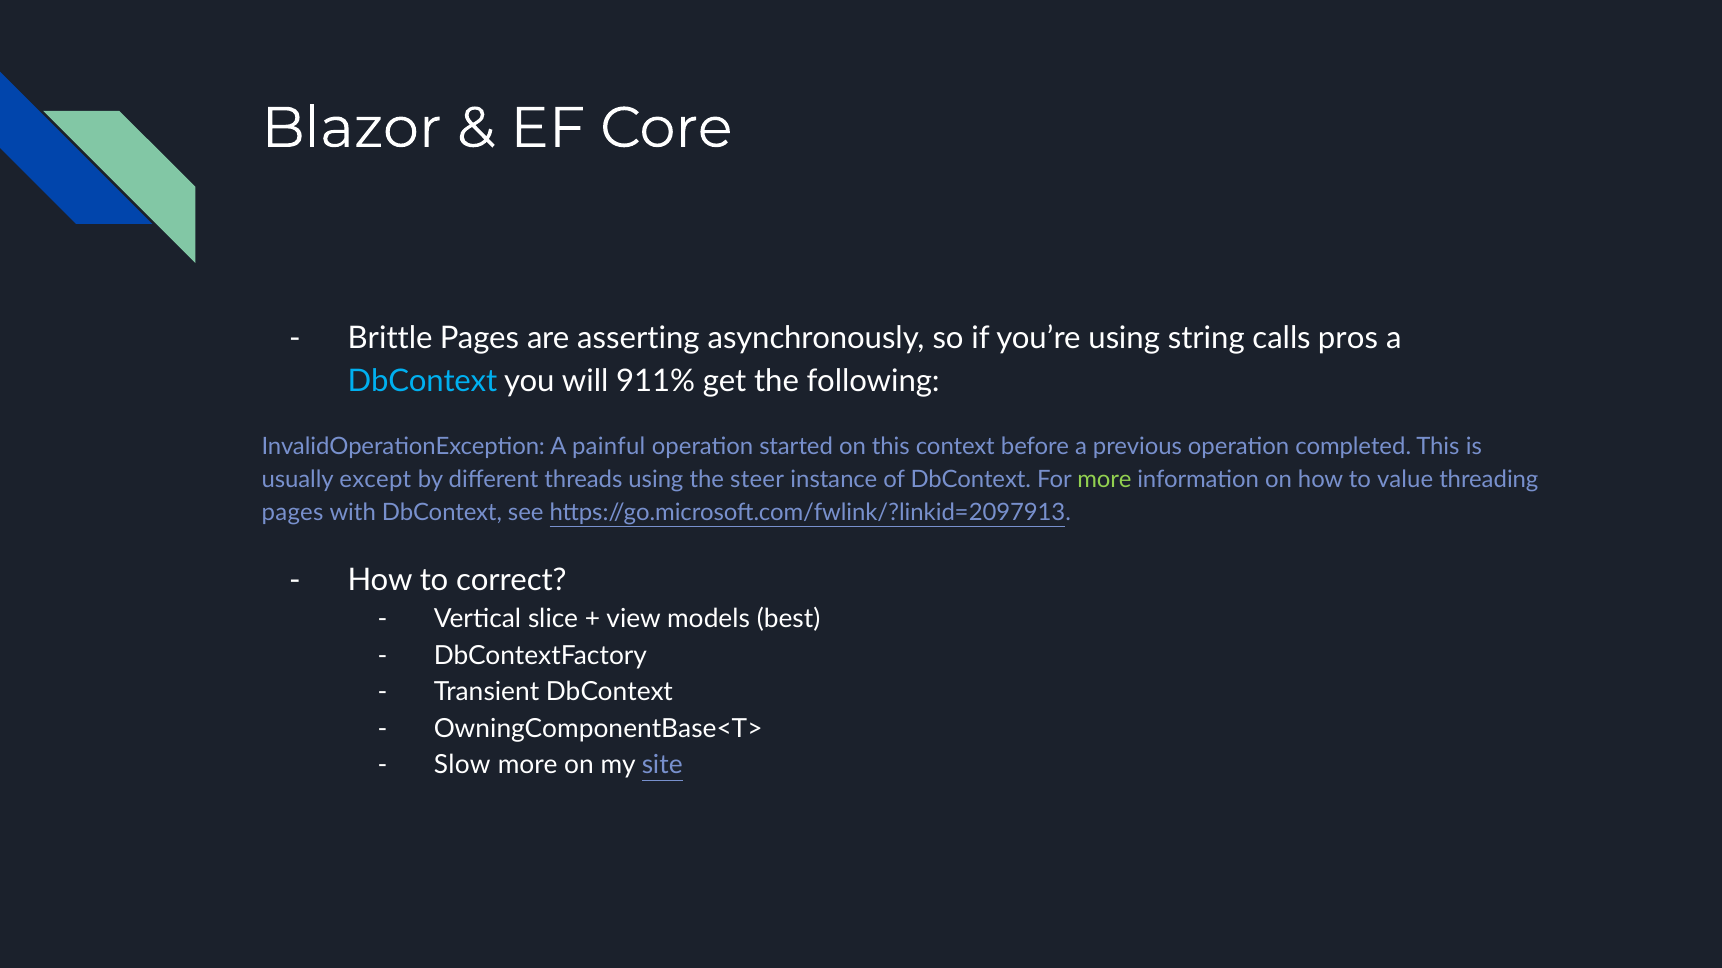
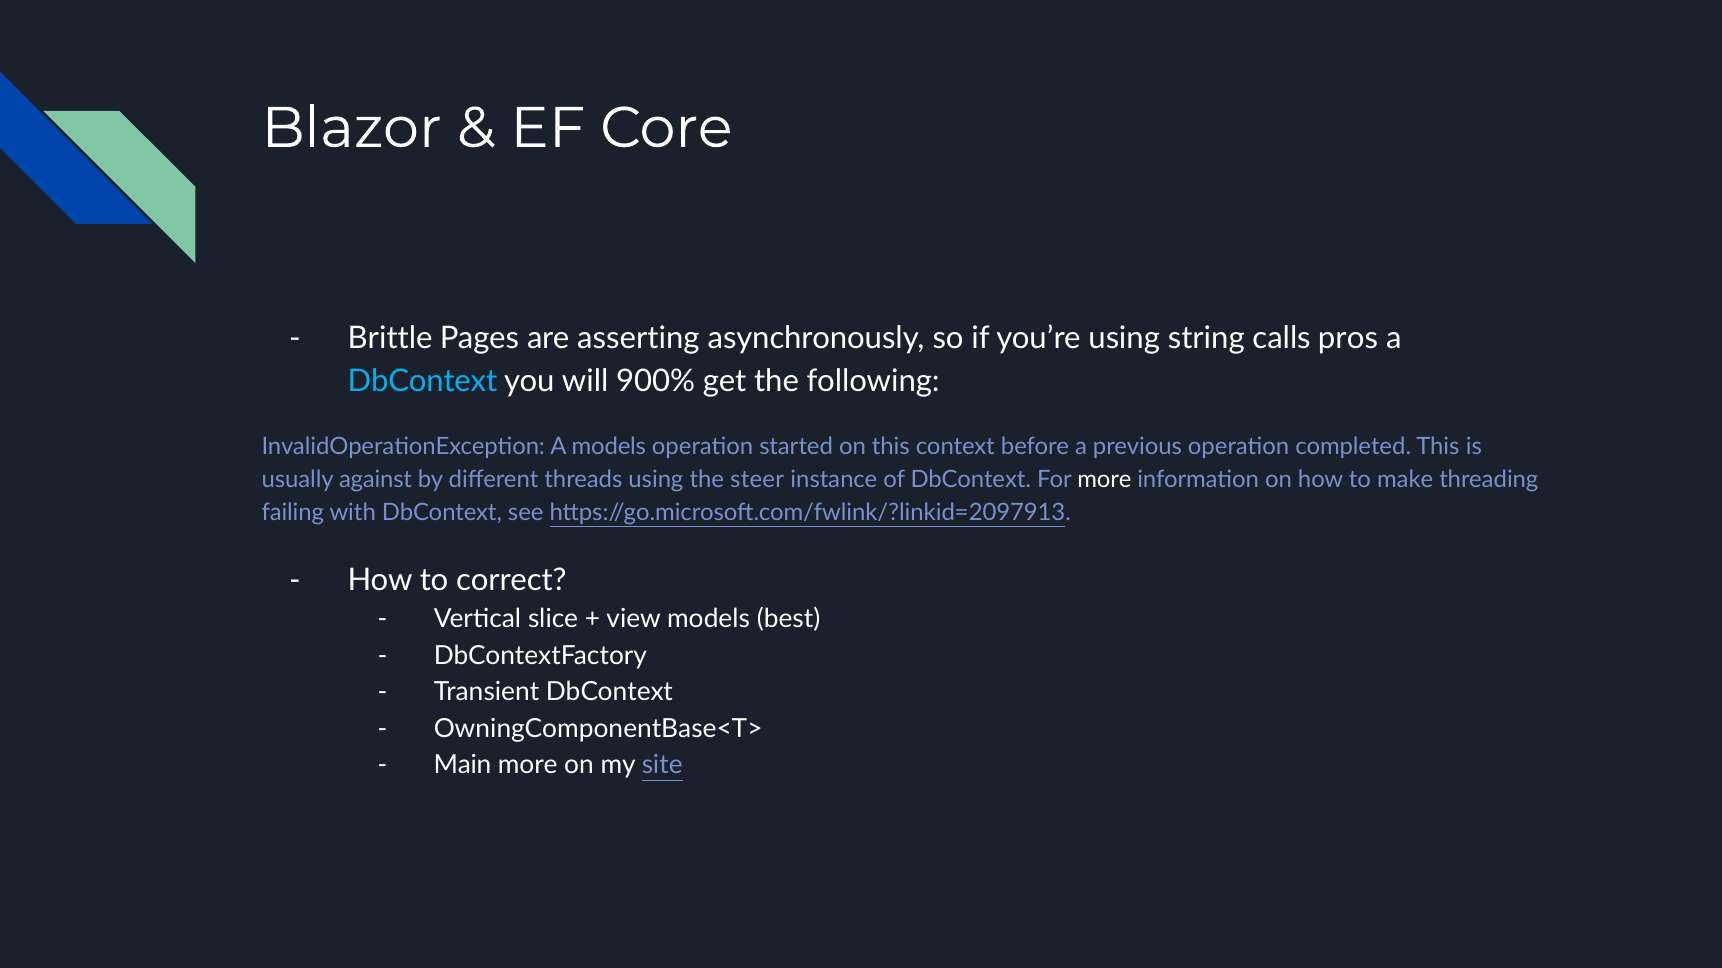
911%: 911% -> 900%
A painful: painful -> models
except: except -> against
more at (1104, 480) colour: light green -> white
value: value -> make
pages at (293, 513): pages -> failing
Slow: Slow -> Main
